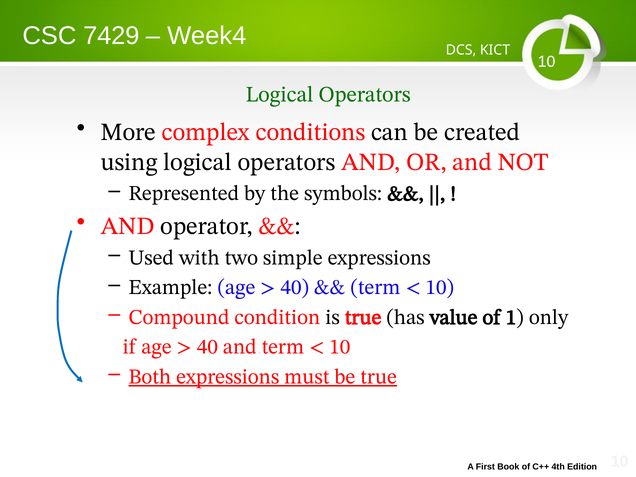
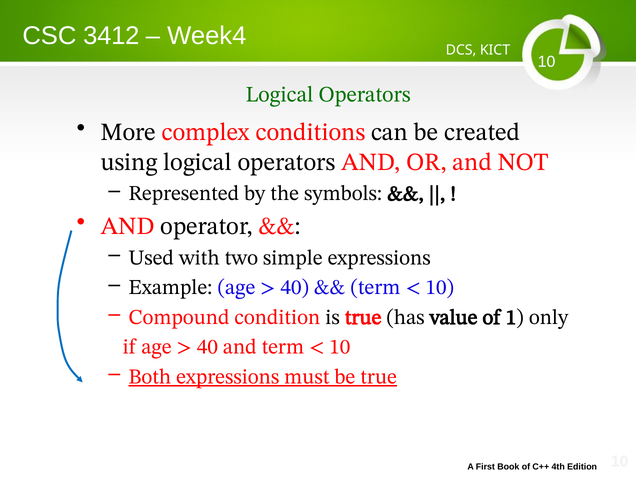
7429: 7429 -> 3412
